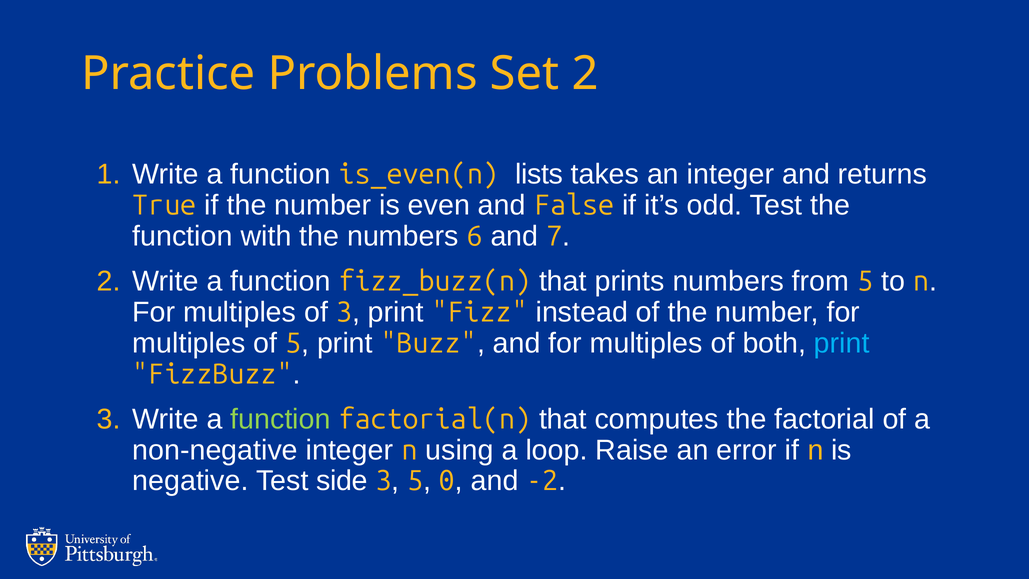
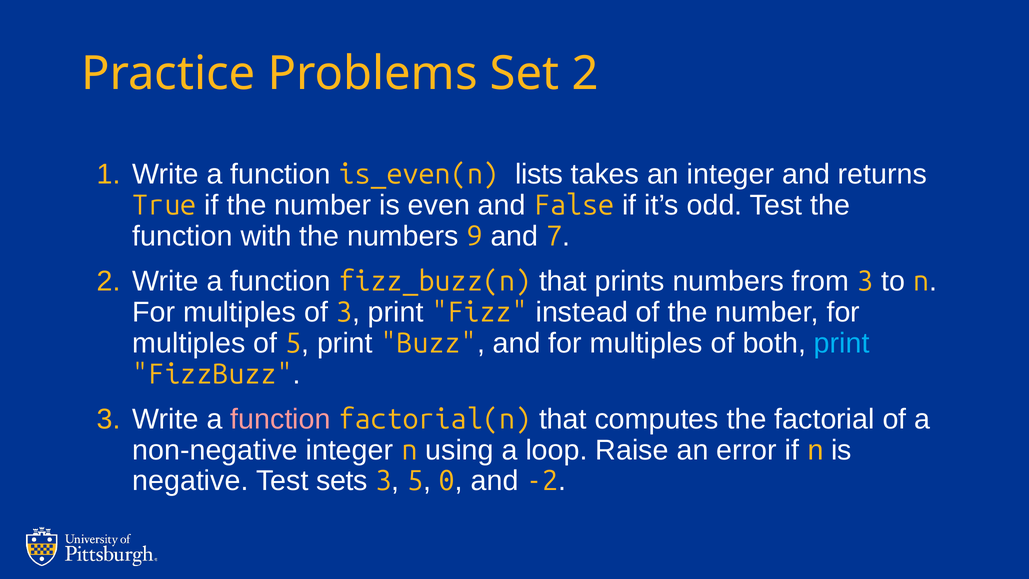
6: 6 -> 9
from 5: 5 -> 3
function at (281, 419) colour: light green -> pink
side: side -> sets
